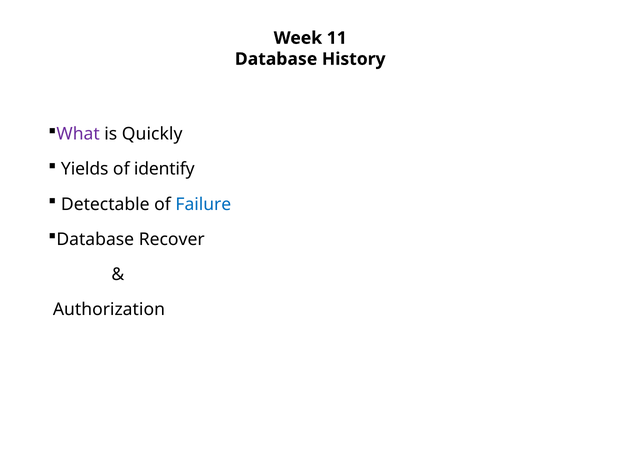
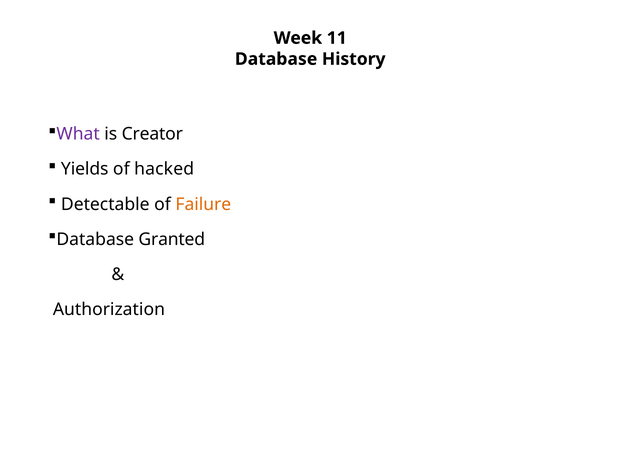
Quickly: Quickly -> Creator
identify: identify -> hacked
Failure colour: blue -> orange
Recover: Recover -> Granted
